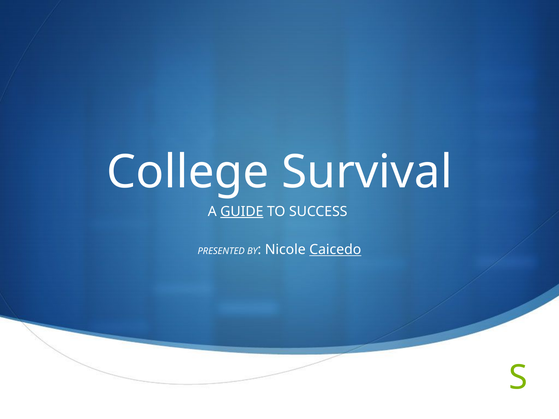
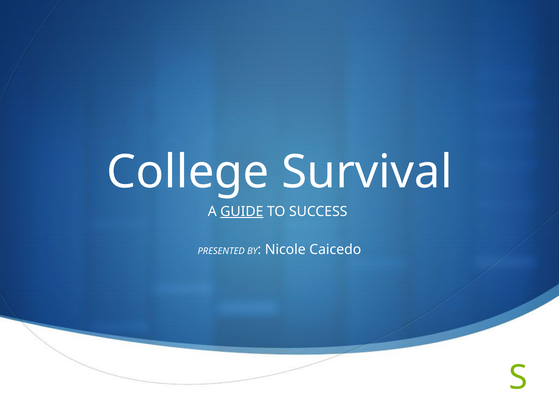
Caicedo underline: present -> none
